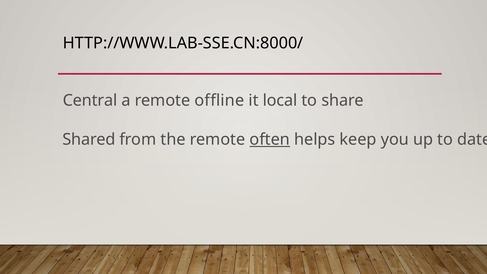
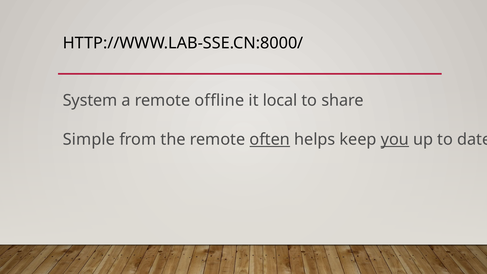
Central: Central -> System
Shared: Shared -> Simple
you underline: none -> present
